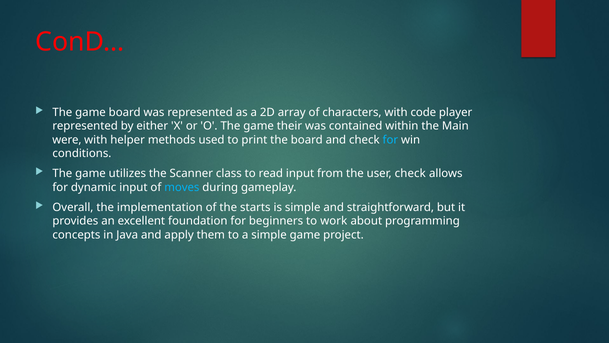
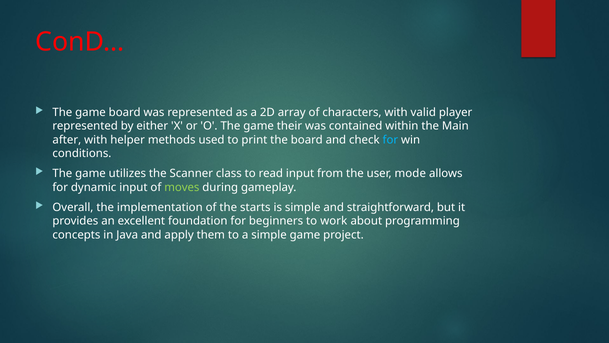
code: code -> valid
were: were -> after
user check: check -> mode
moves colour: light blue -> light green
